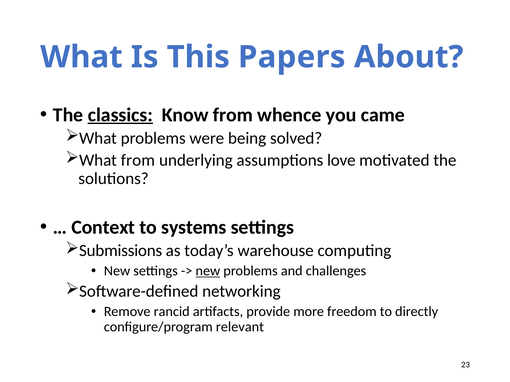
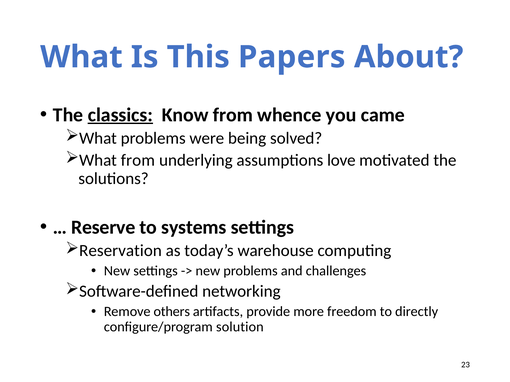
Context: Context -> Reserve
Submissions: Submissions -> Reservation
new at (208, 271) underline: present -> none
rancid: rancid -> others
relevant: relevant -> solution
